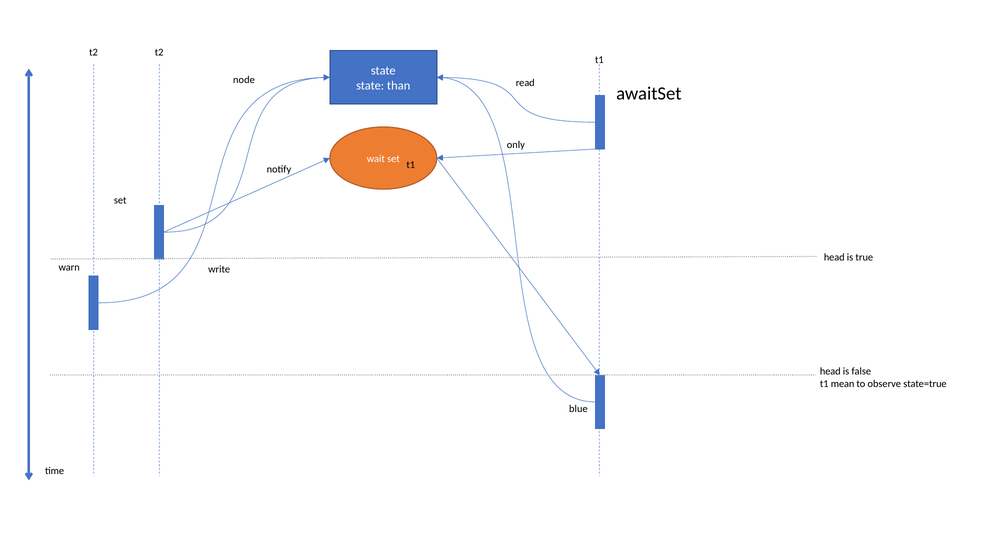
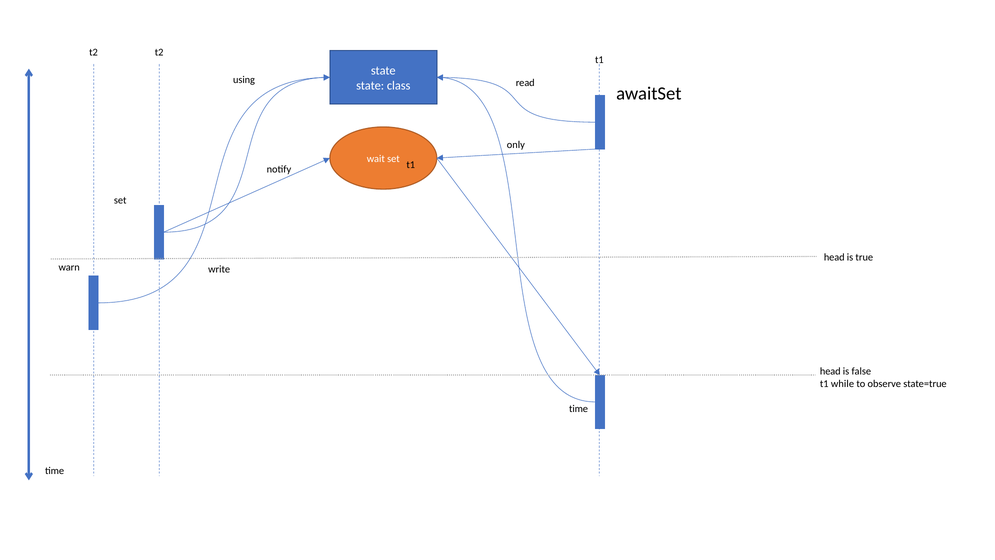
node: node -> using
than: than -> class
mean: mean -> while
blue at (578, 408): blue -> time
